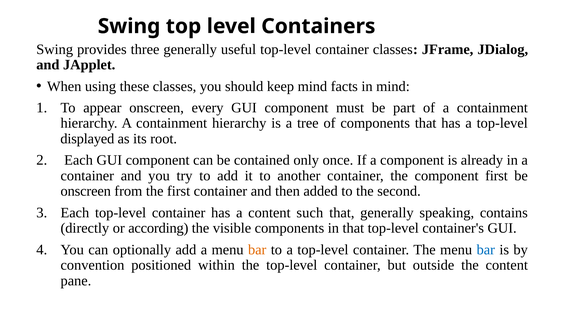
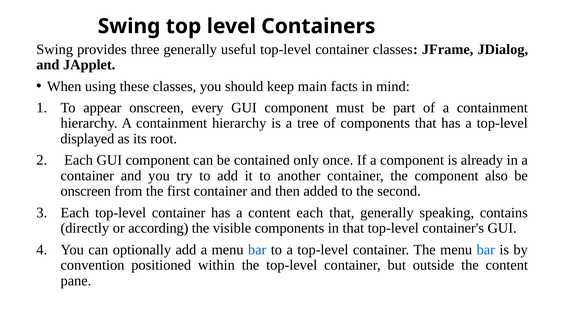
keep mind: mind -> main
component first: first -> also
content such: such -> each
bar at (257, 250) colour: orange -> blue
